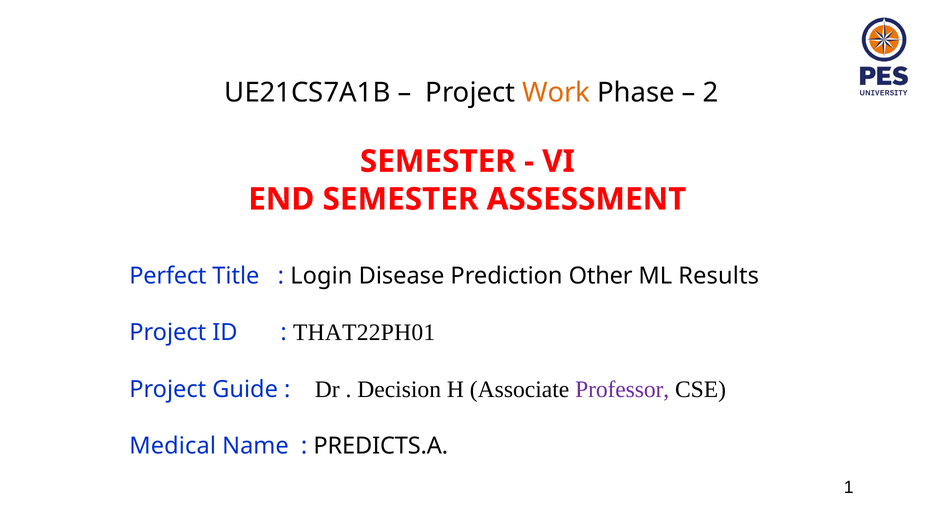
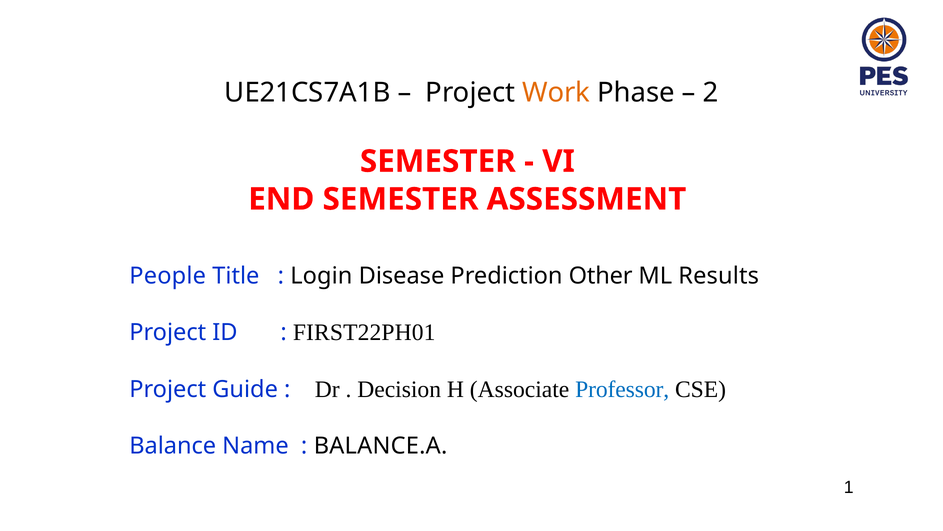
Perfect: Perfect -> People
THAT22PH01: THAT22PH01 -> FIRST22PH01
Professor colour: purple -> blue
Medical: Medical -> Balance
PREDICTS.A: PREDICTS.A -> BALANCE.A
